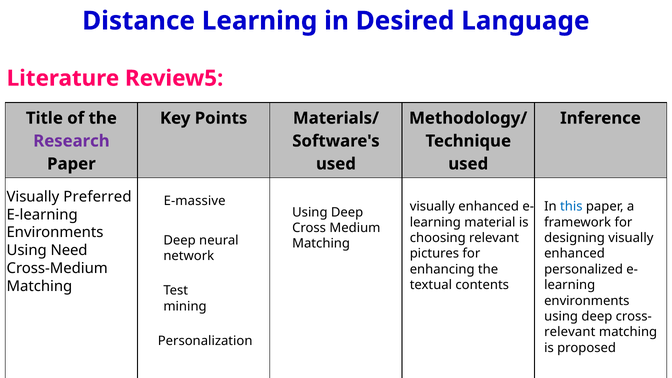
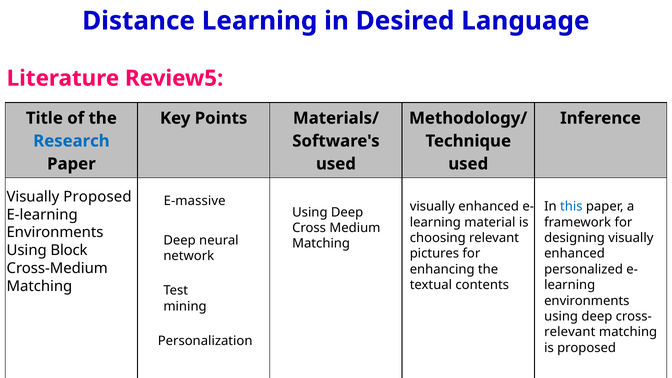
Research colour: purple -> blue
Visually Preferred: Preferred -> Proposed
Need: Need -> Block
